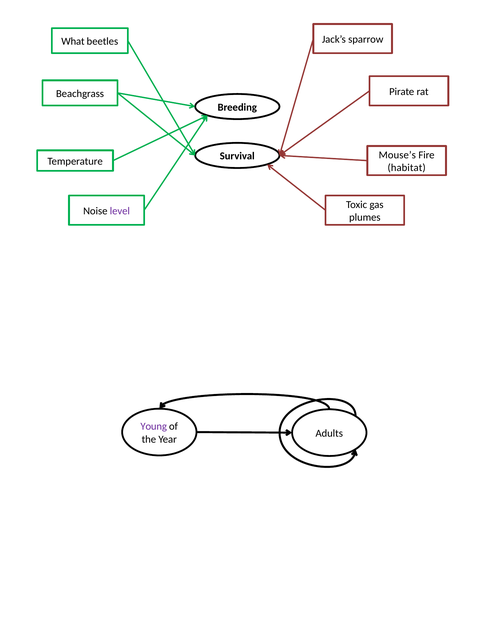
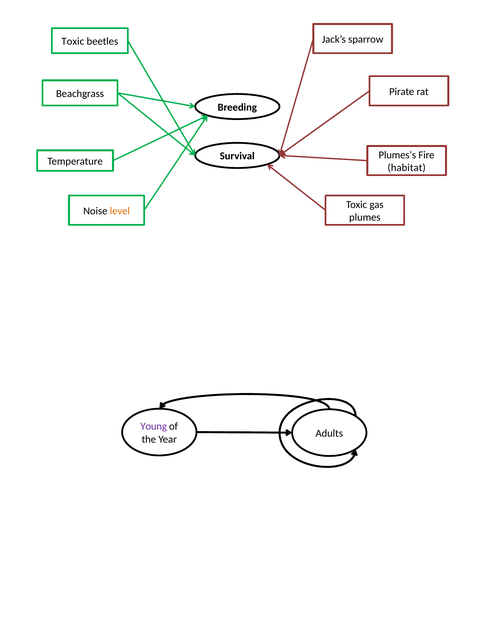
What at (73, 41): What -> Toxic
Mouse’s: Mouse’s -> Plumes’s
level colour: purple -> orange
